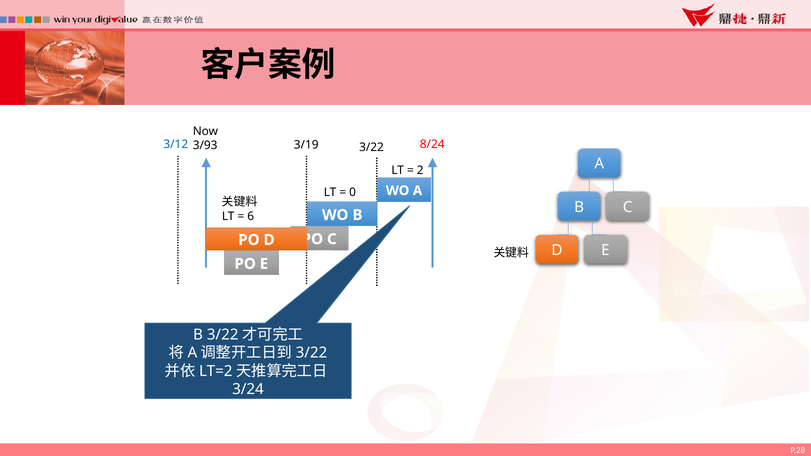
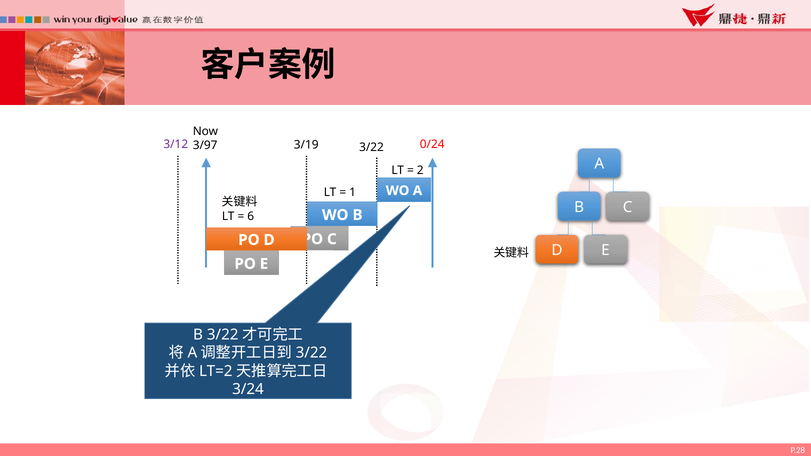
3/12 colour: blue -> purple
8/24: 8/24 -> 0/24
3/93: 3/93 -> 3/97
0: 0 -> 1
